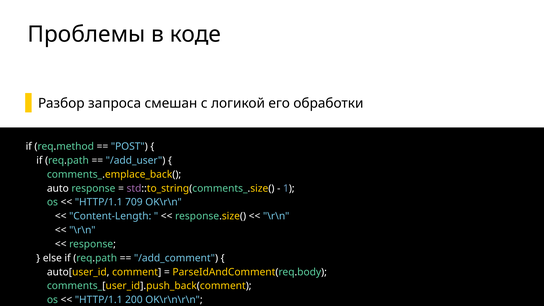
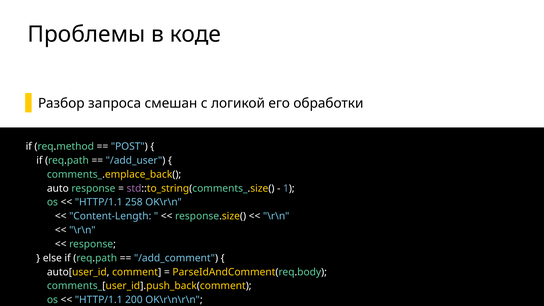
709: 709 -> 258
